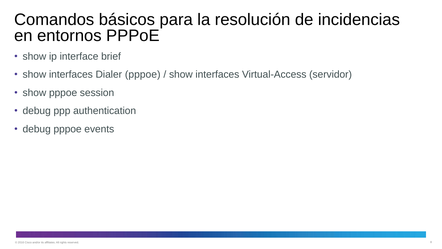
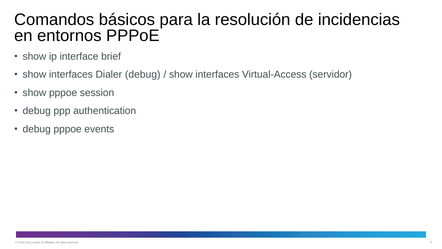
Dialer pppoe: pppoe -> debug
